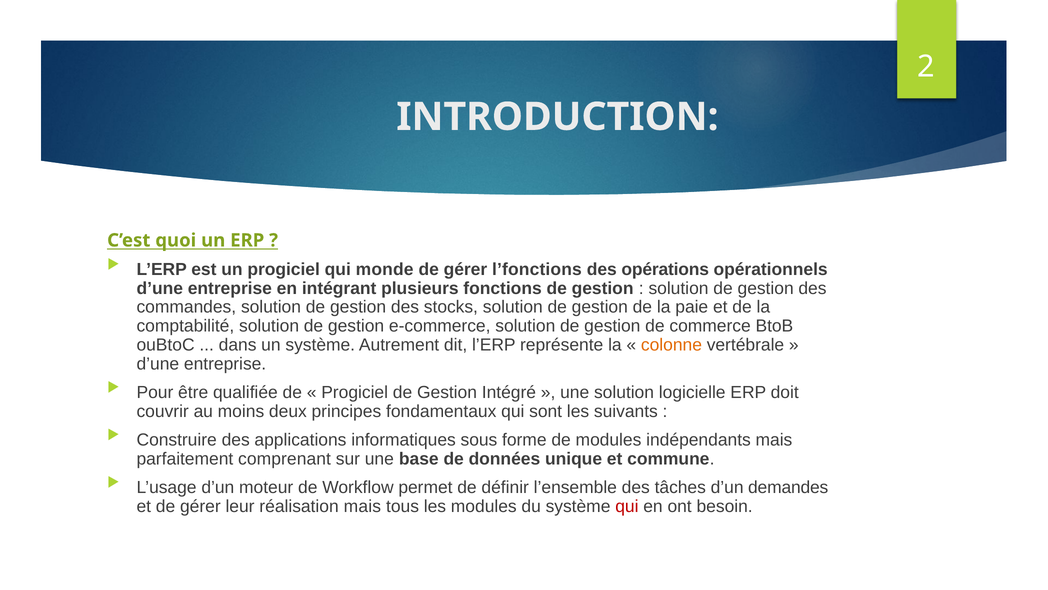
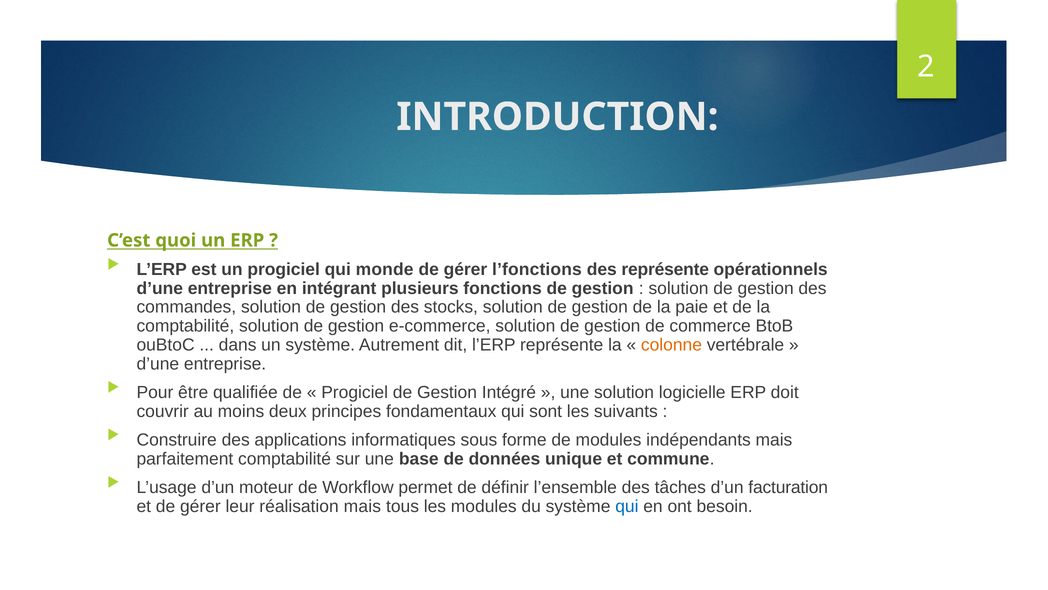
des opérations: opérations -> représente
parfaitement comprenant: comprenant -> comptabilité
demandes: demandes -> facturation
qui at (627, 506) colour: red -> blue
